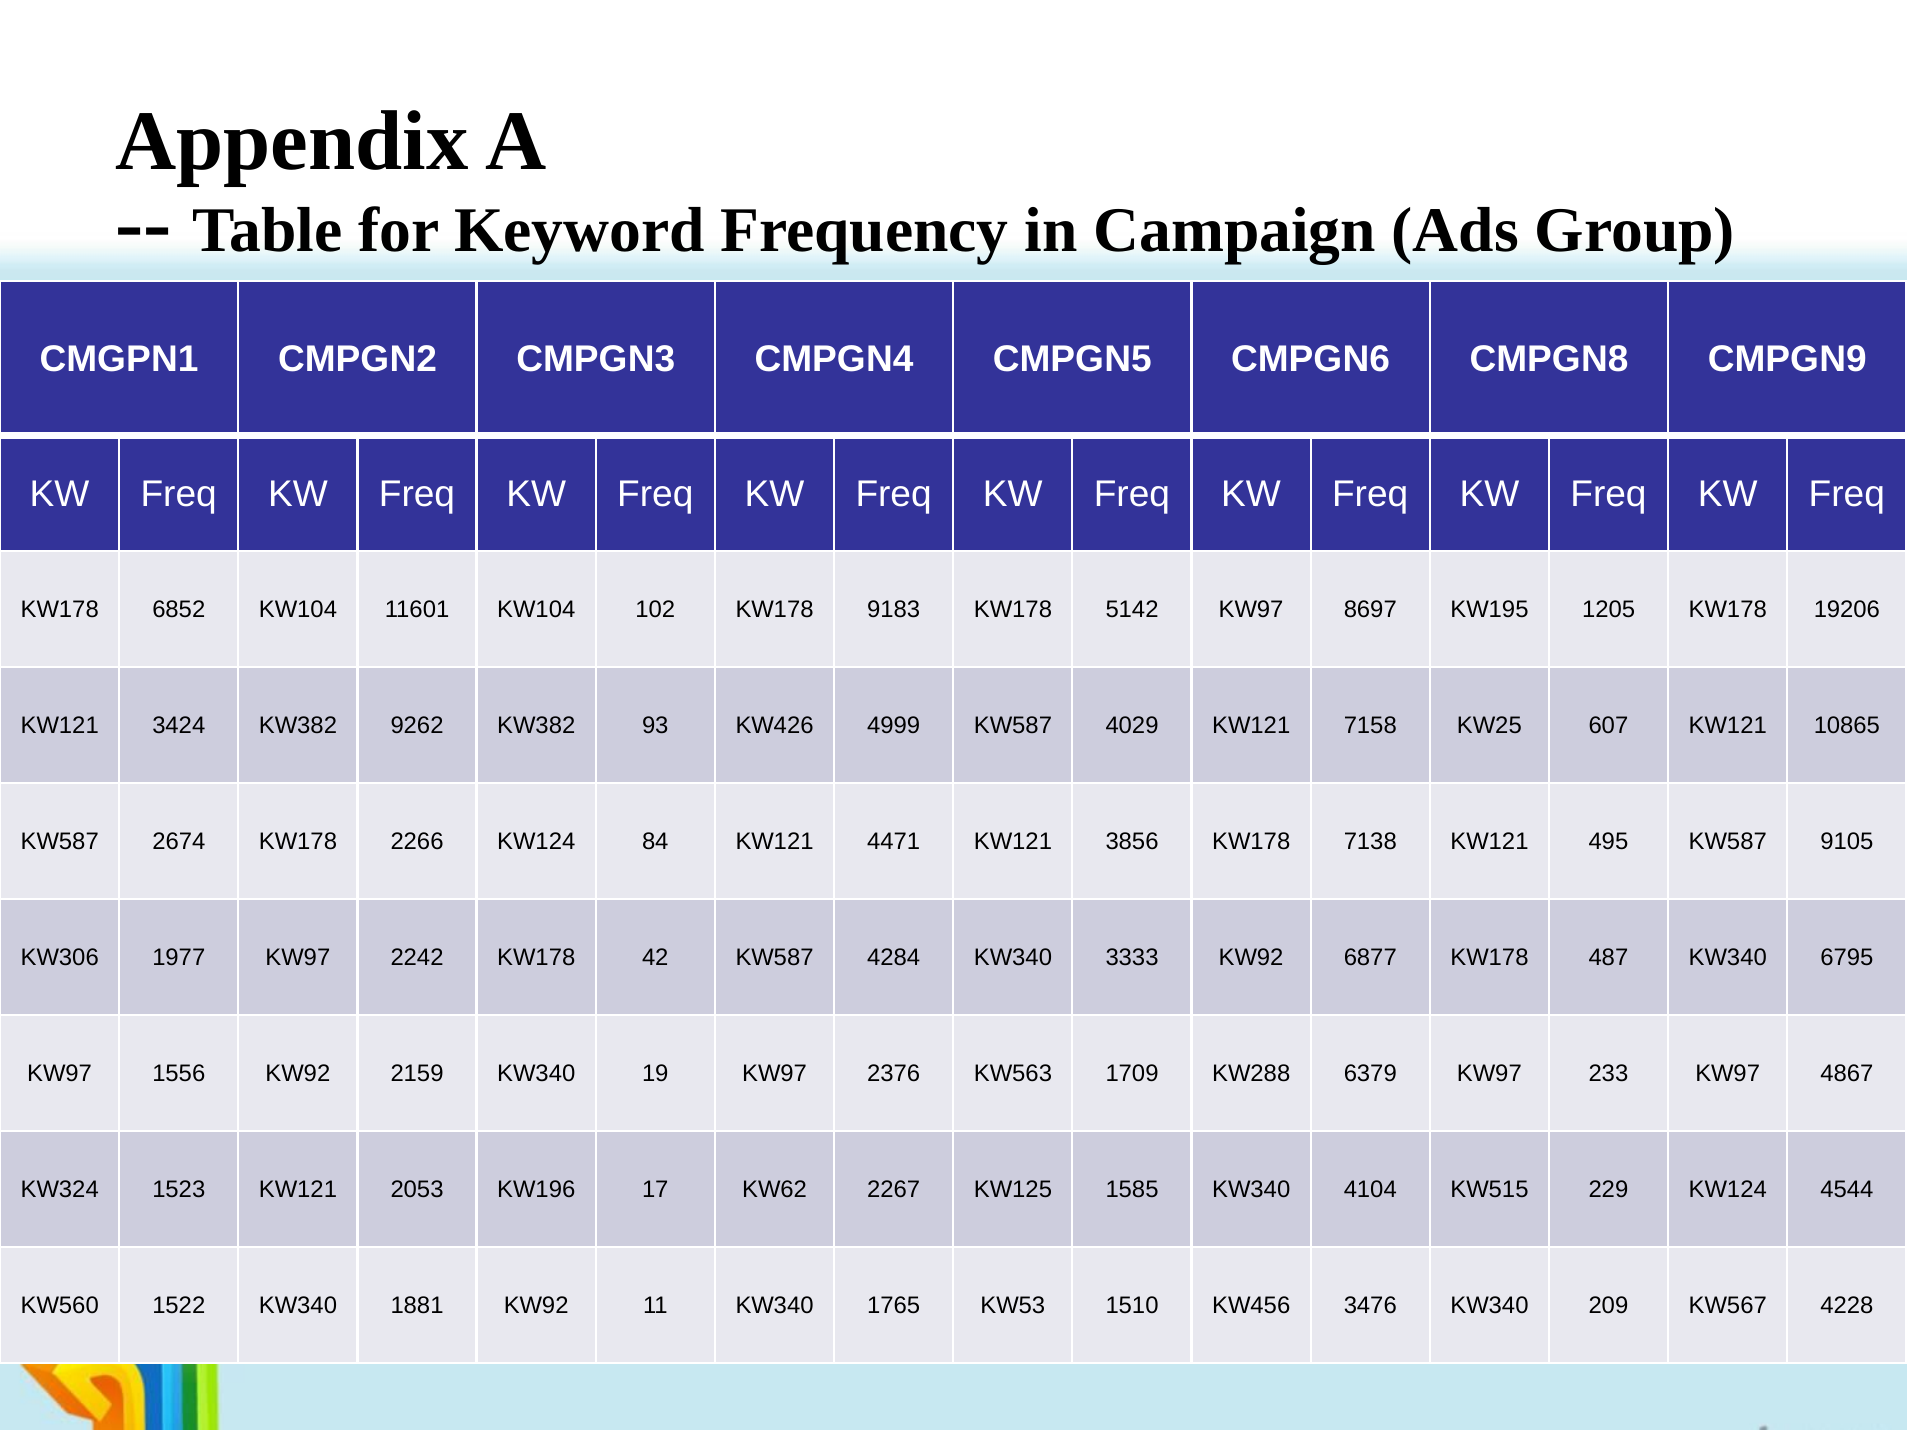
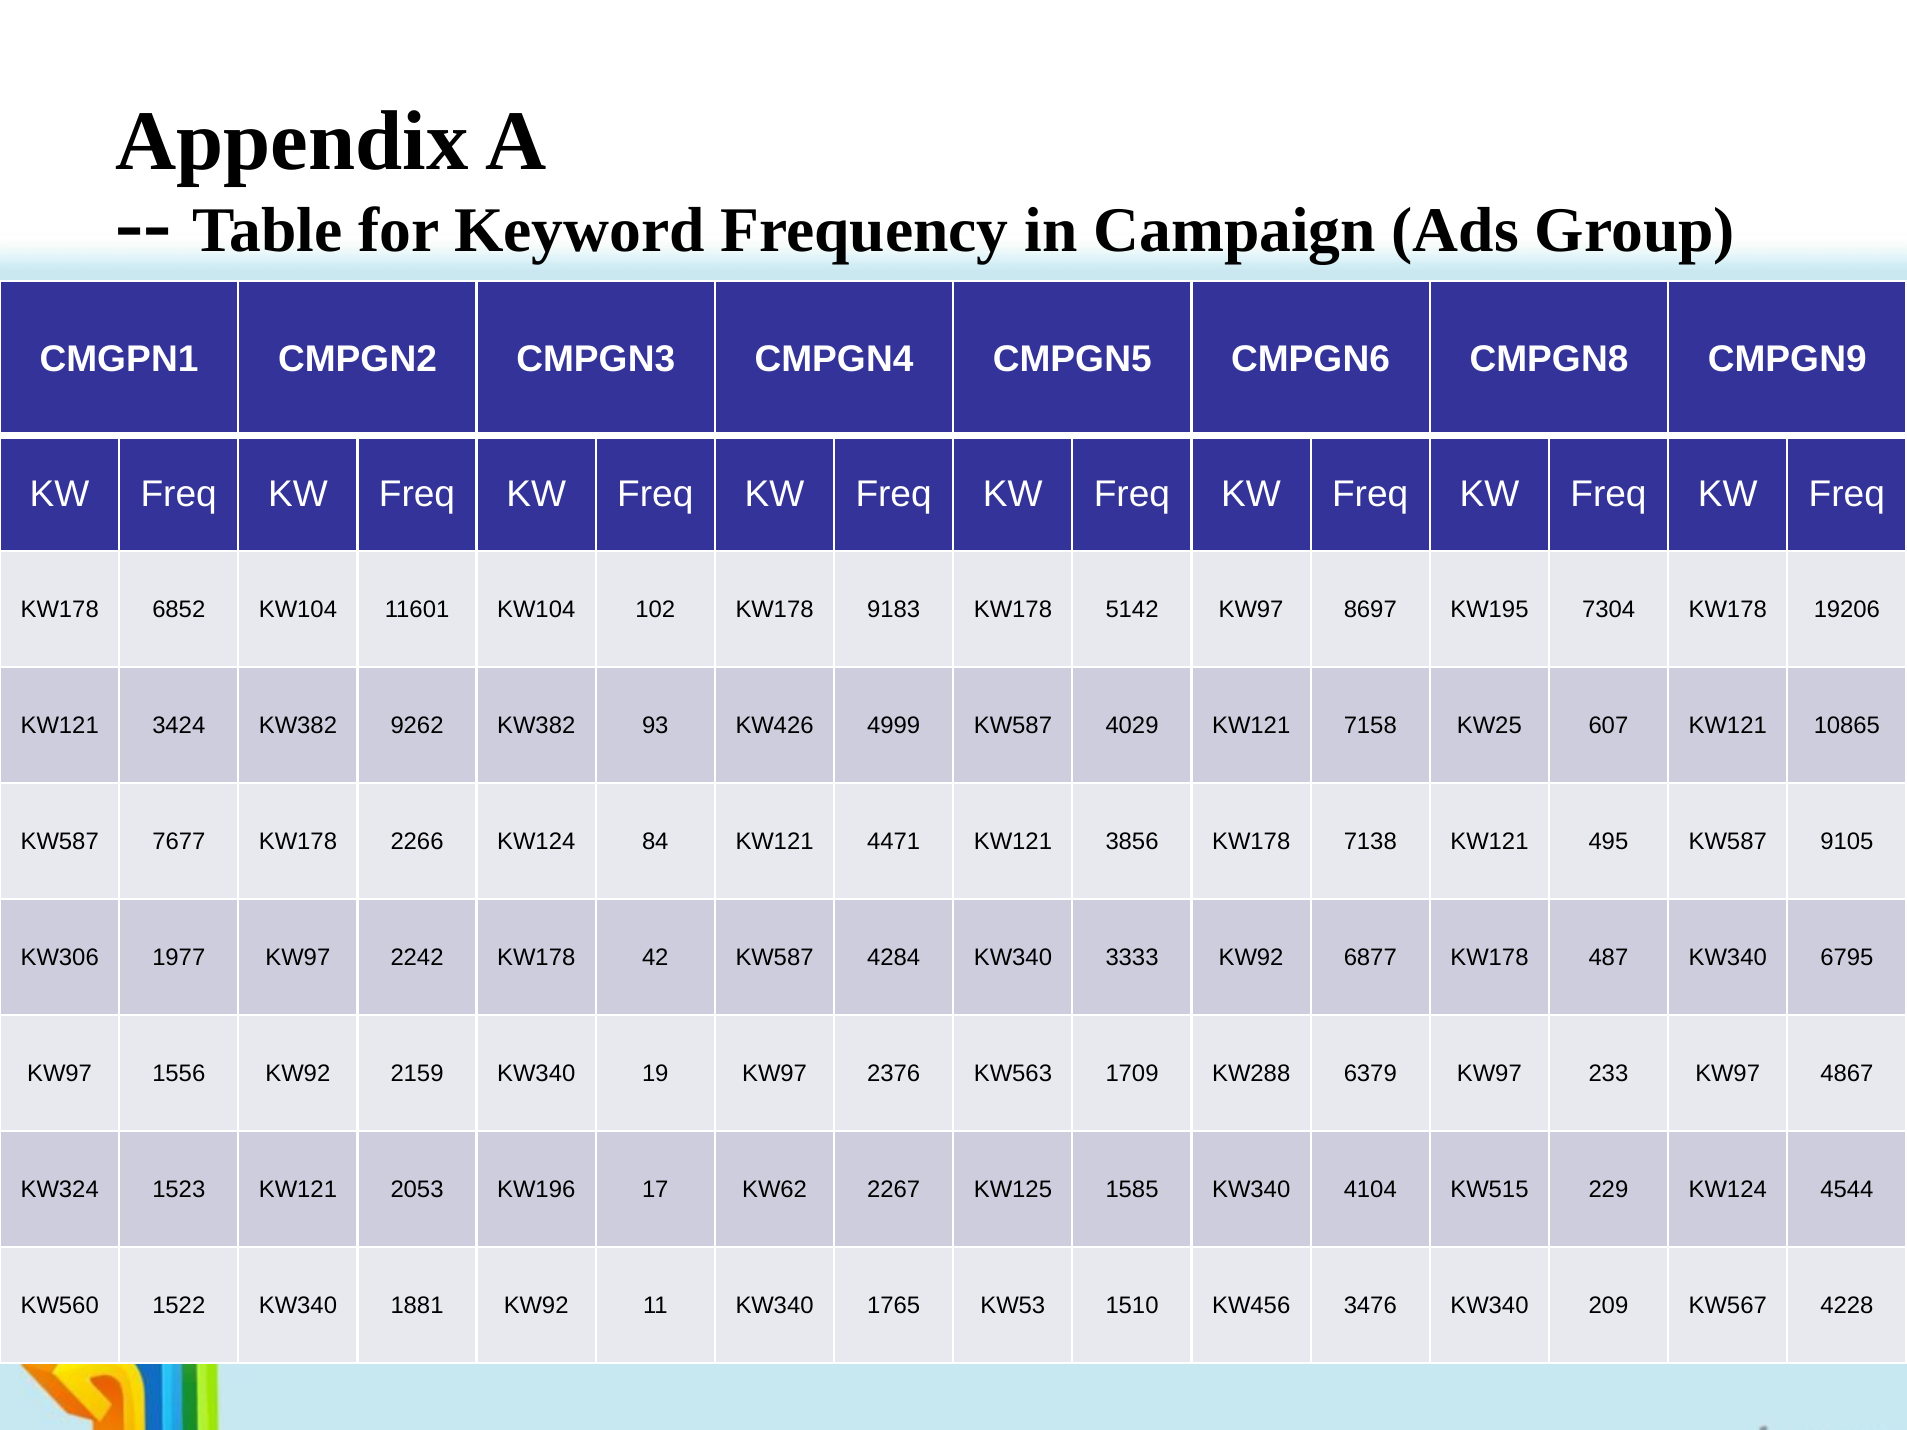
1205: 1205 -> 7304
2674: 2674 -> 7677
